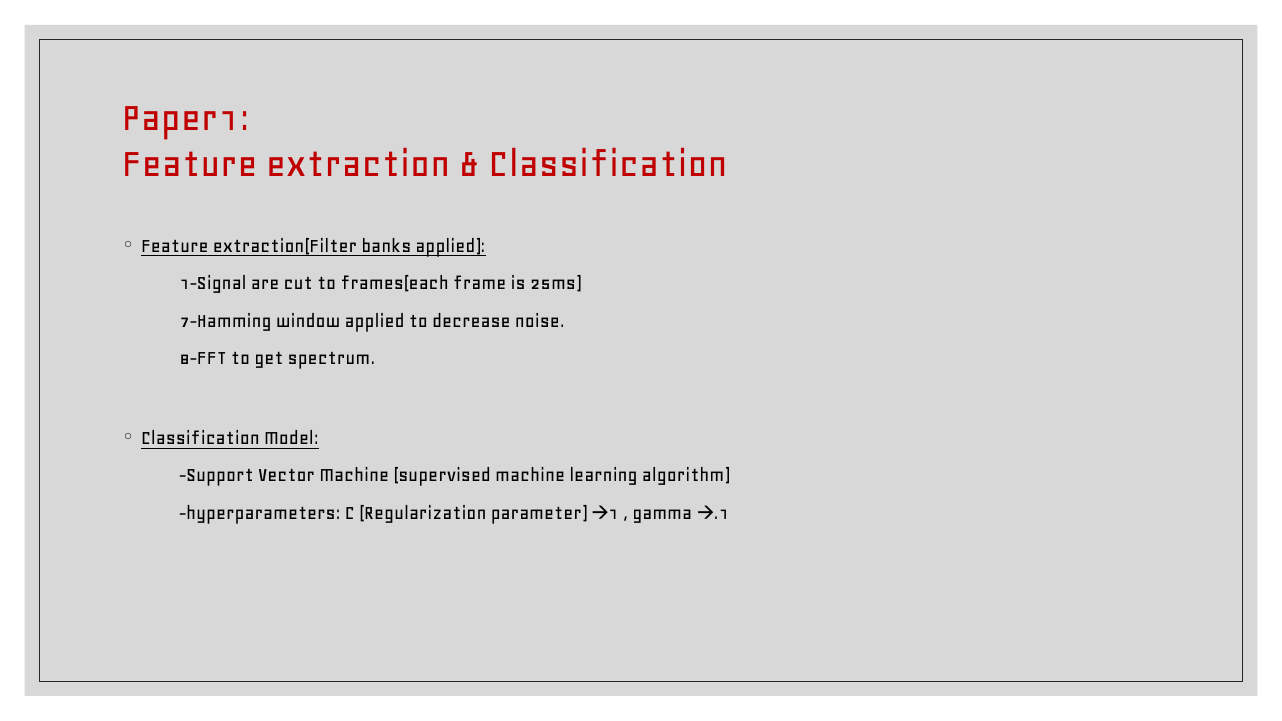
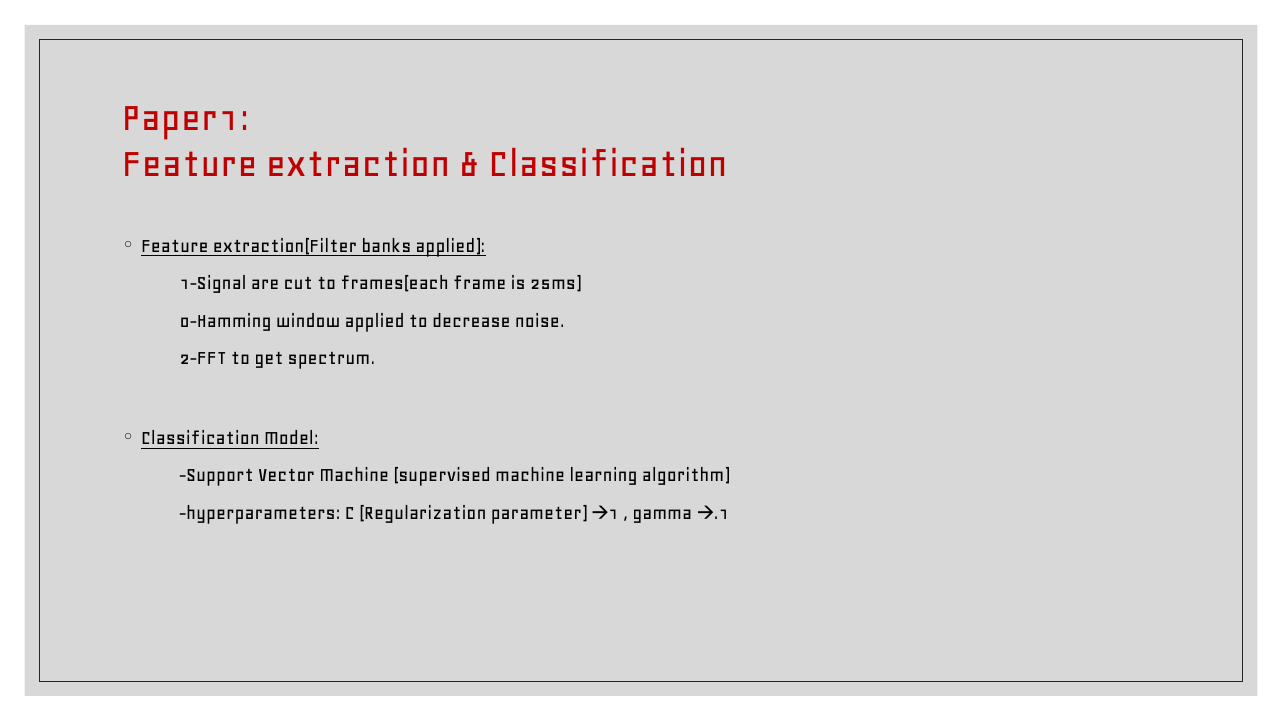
7-Hamming: 7-Hamming -> 0-Hamming
8-FFT: 8-FFT -> 2-FFT
